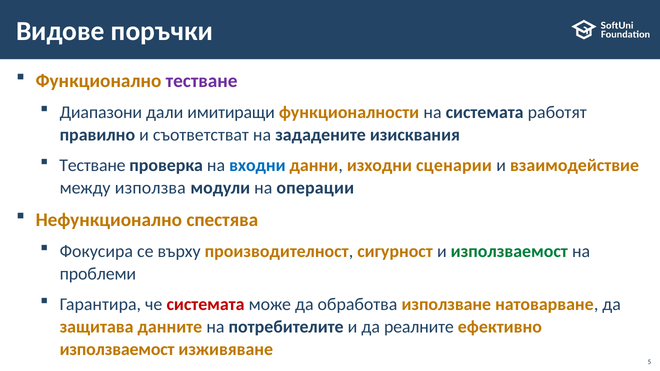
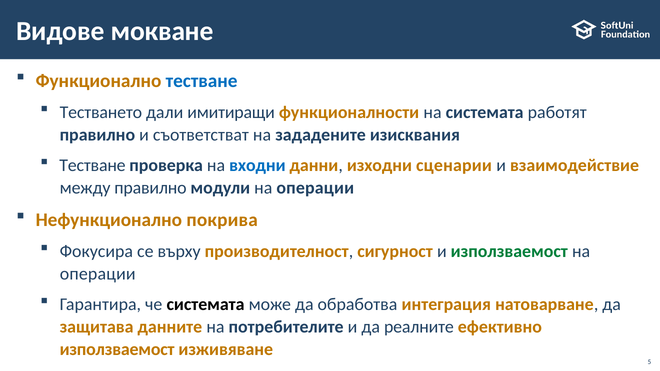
поръчки: поръчки -> мокване
тестване at (202, 81) colour: purple -> blue
Диапазони: Диапазони -> Тестването
между използва: използва -> правилно
спестява: спестява -> покрива
проблеми at (98, 274): проблеми -> операции
системата at (205, 305) colour: red -> black
използване: използване -> интеграция
